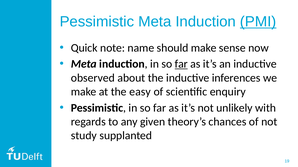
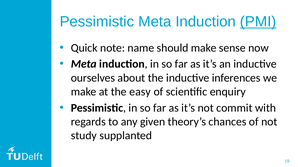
far at (181, 64) underline: present -> none
observed: observed -> ourselves
unlikely: unlikely -> commit
